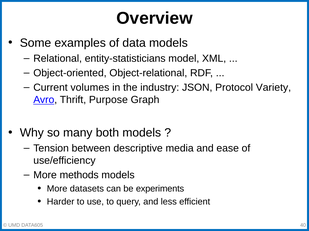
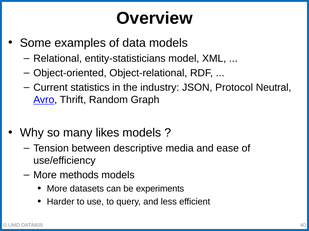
volumes: volumes -> statistics
Variety: Variety -> Neutral
Purpose: Purpose -> Random
both: both -> likes
